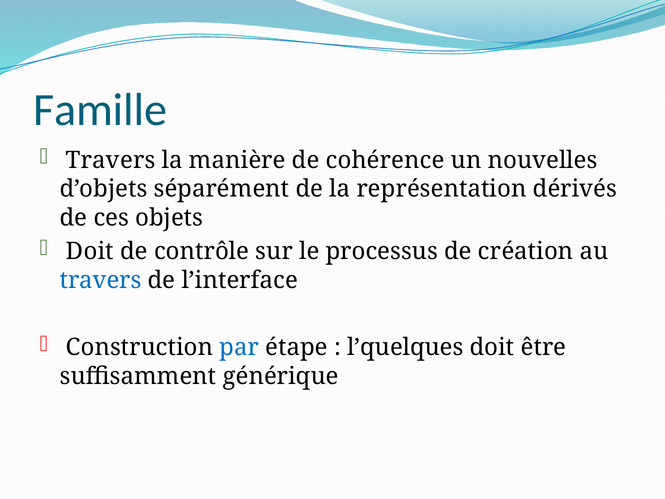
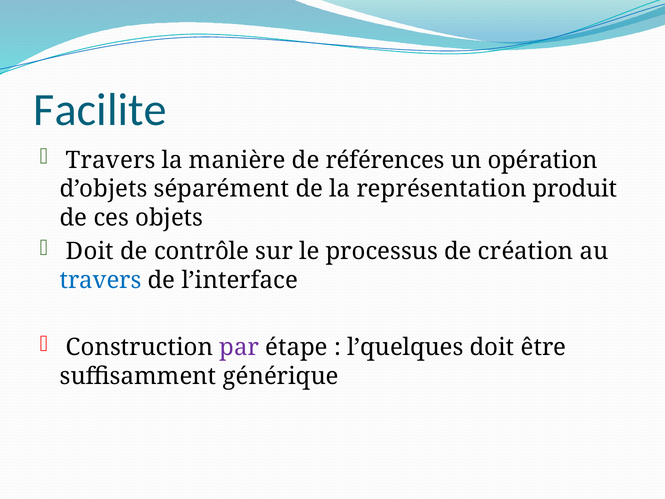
Famille: Famille -> Facilite
cohérence: cohérence -> références
nouvelles: nouvelles -> opération
dérivés: dérivés -> produit
par colour: blue -> purple
